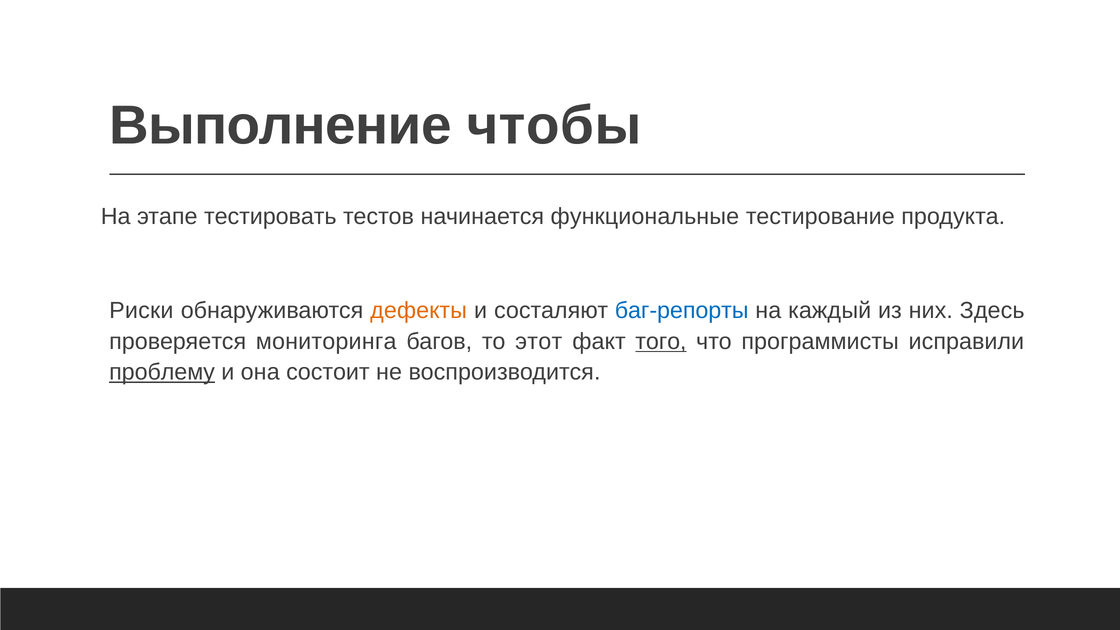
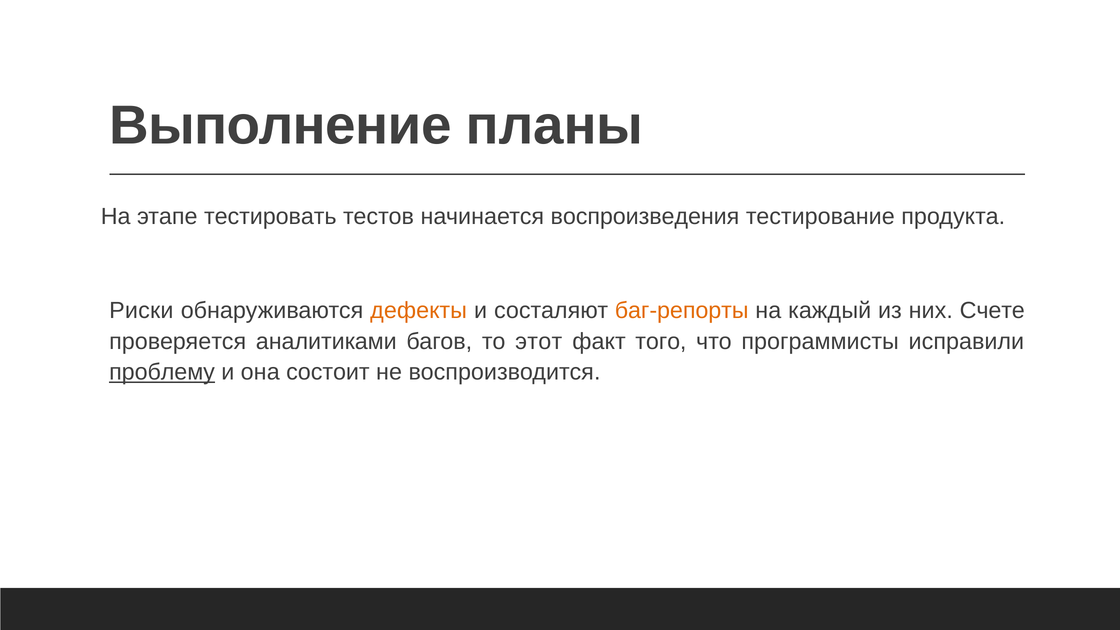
чтобы: чтобы -> планы
функциональные: функциональные -> воспроизведения
баг-репорты colour: blue -> orange
Здесь: Здесь -> Счете
мониторинга: мониторинга -> аналитиками
того underline: present -> none
